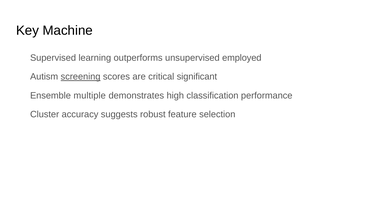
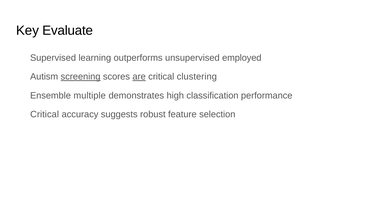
Machine: Machine -> Evaluate
are underline: none -> present
significant: significant -> clustering
Cluster at (45, 114): Cluster -> Critical
